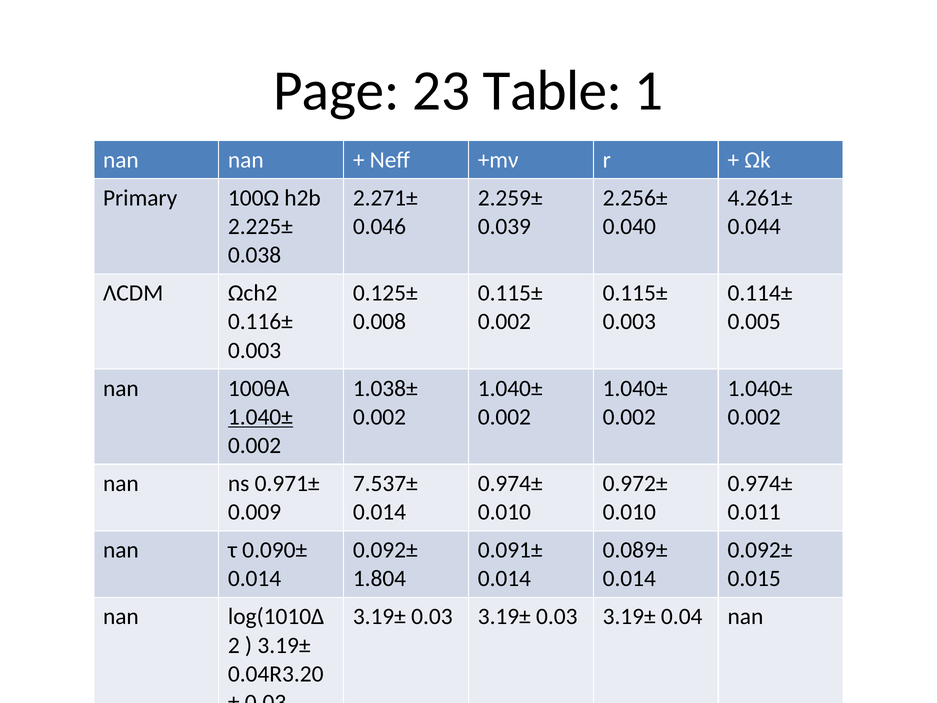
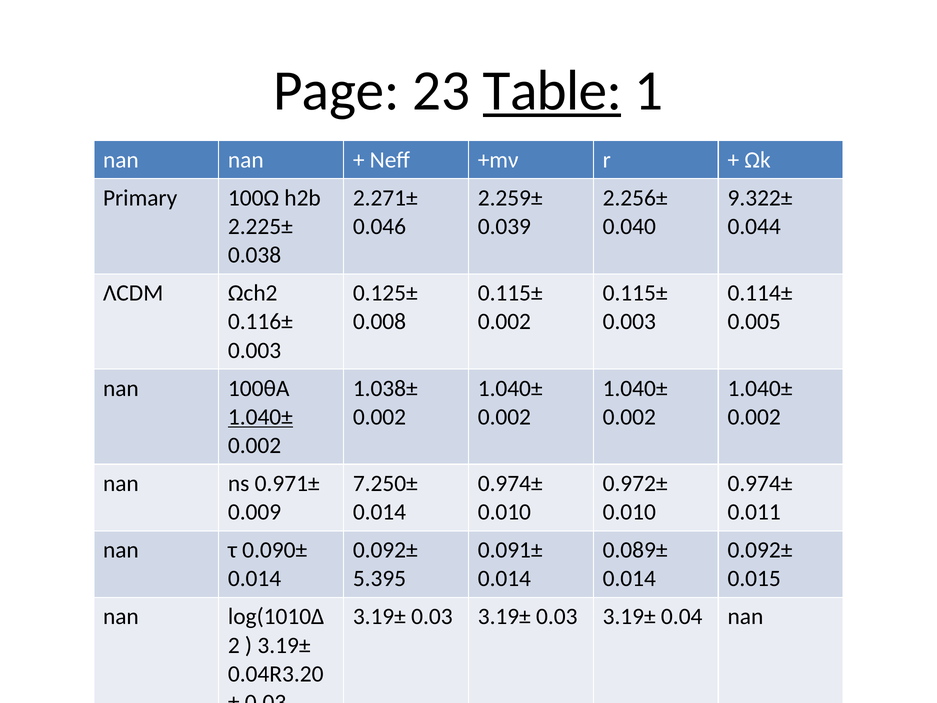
Table underline: none -> present
4.261±: 4.261± -> 9.322±
7.537±: 7.537± -> 7.250±
1.804: 1.804 -> 5.395
